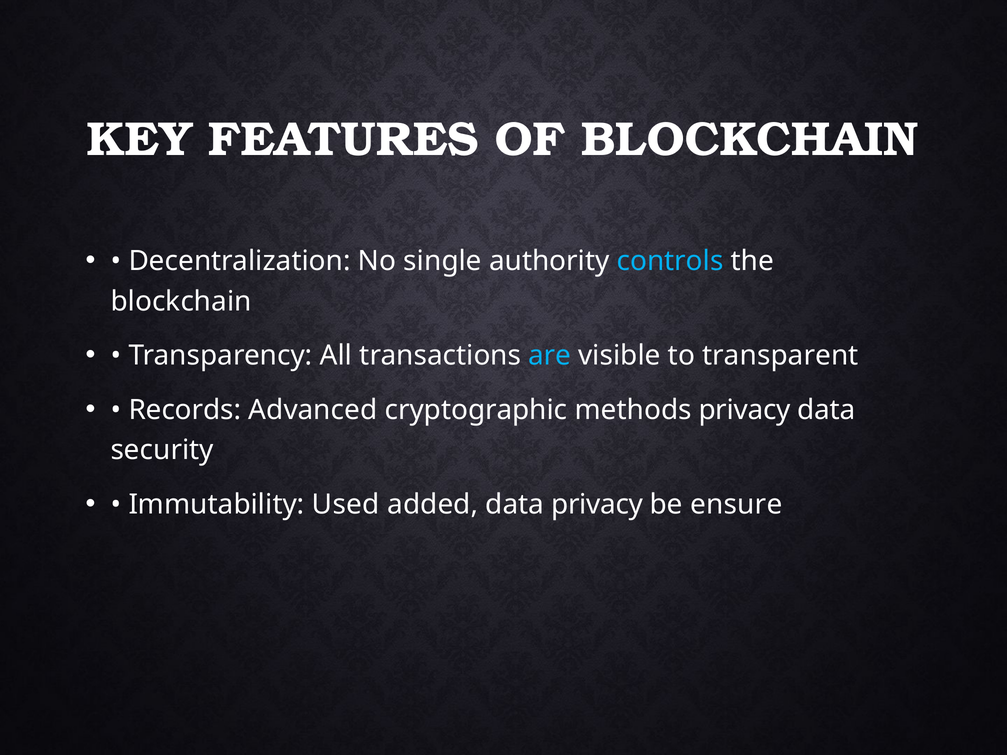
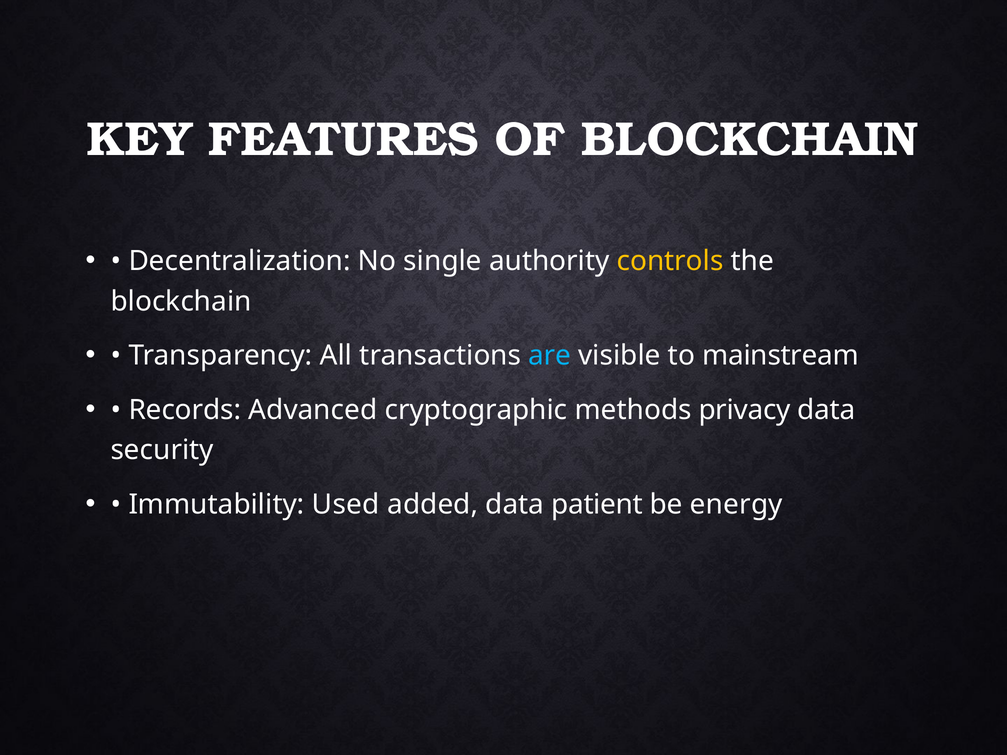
controls colour: light blue -> yellow
transparent: transparent -> mainstream
data privacy: privacy -> patient
ensure: ensure -> energy
